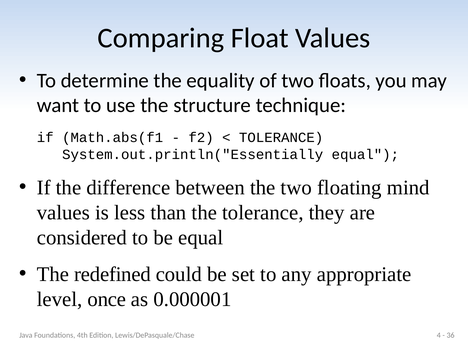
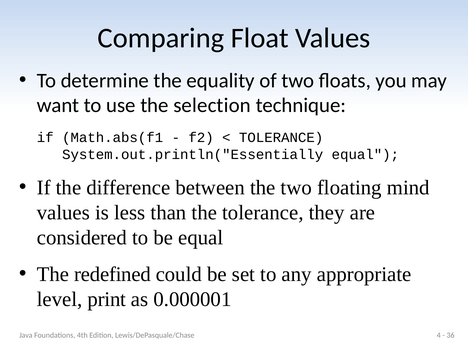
structure: structure -> selection
once: once -> print
